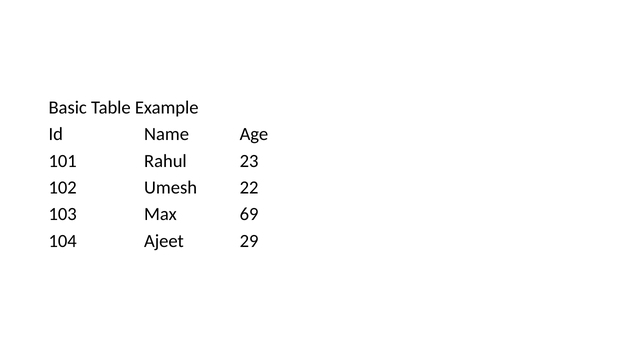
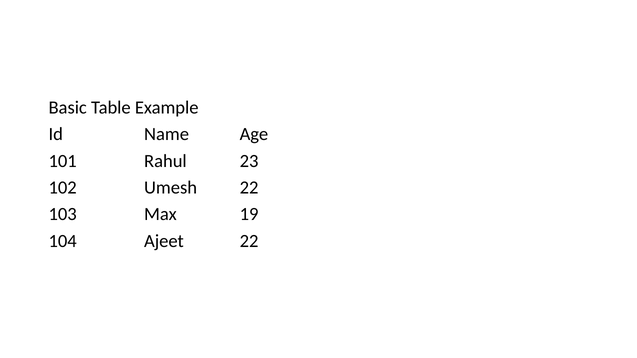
69: 69 -> 19
Ajeet 29: 29 -> 22
